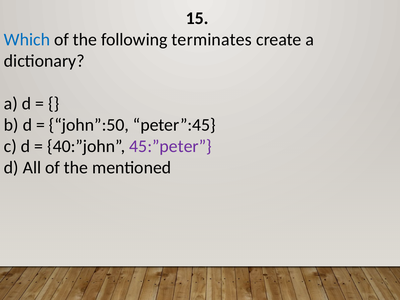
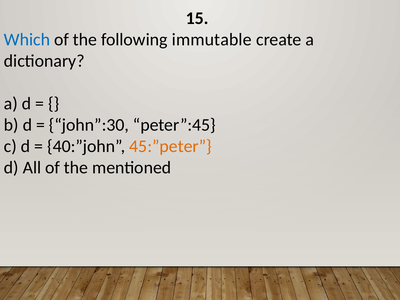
terminates: terminates -> immutable
john”:50: john”:50 -> john”:30
45:”peter colour: purple -> orange
